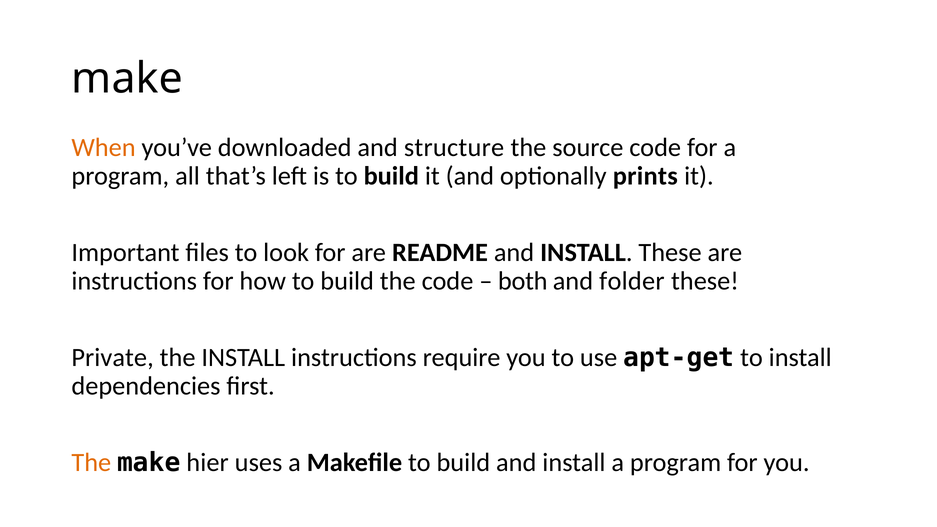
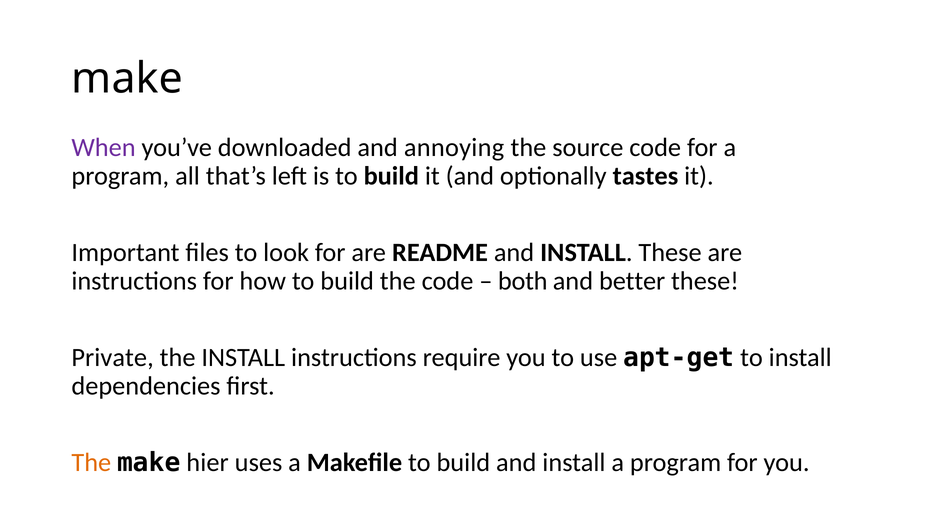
When colour: orange -> purple
structure: structure -> annoying
prints: prints -> tastes
folder: folder -> better
